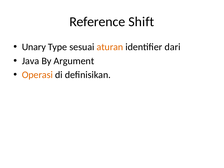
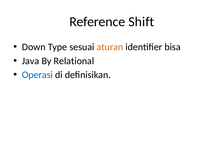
Unary: Unary -> Down
dari: dari -> bisa
Argument: Argument -> Relational
Operasi colour: orange -> blue
